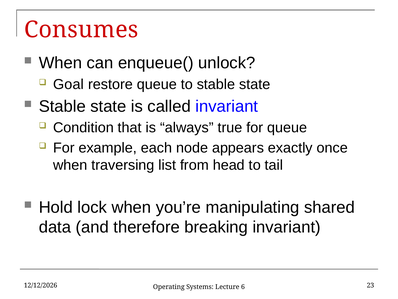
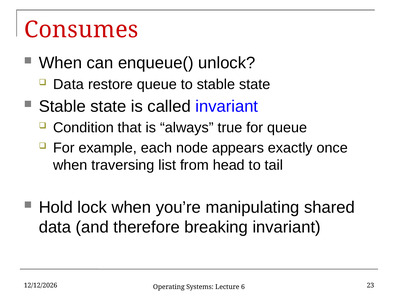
Goal at (69, 84): Goal -> Data
